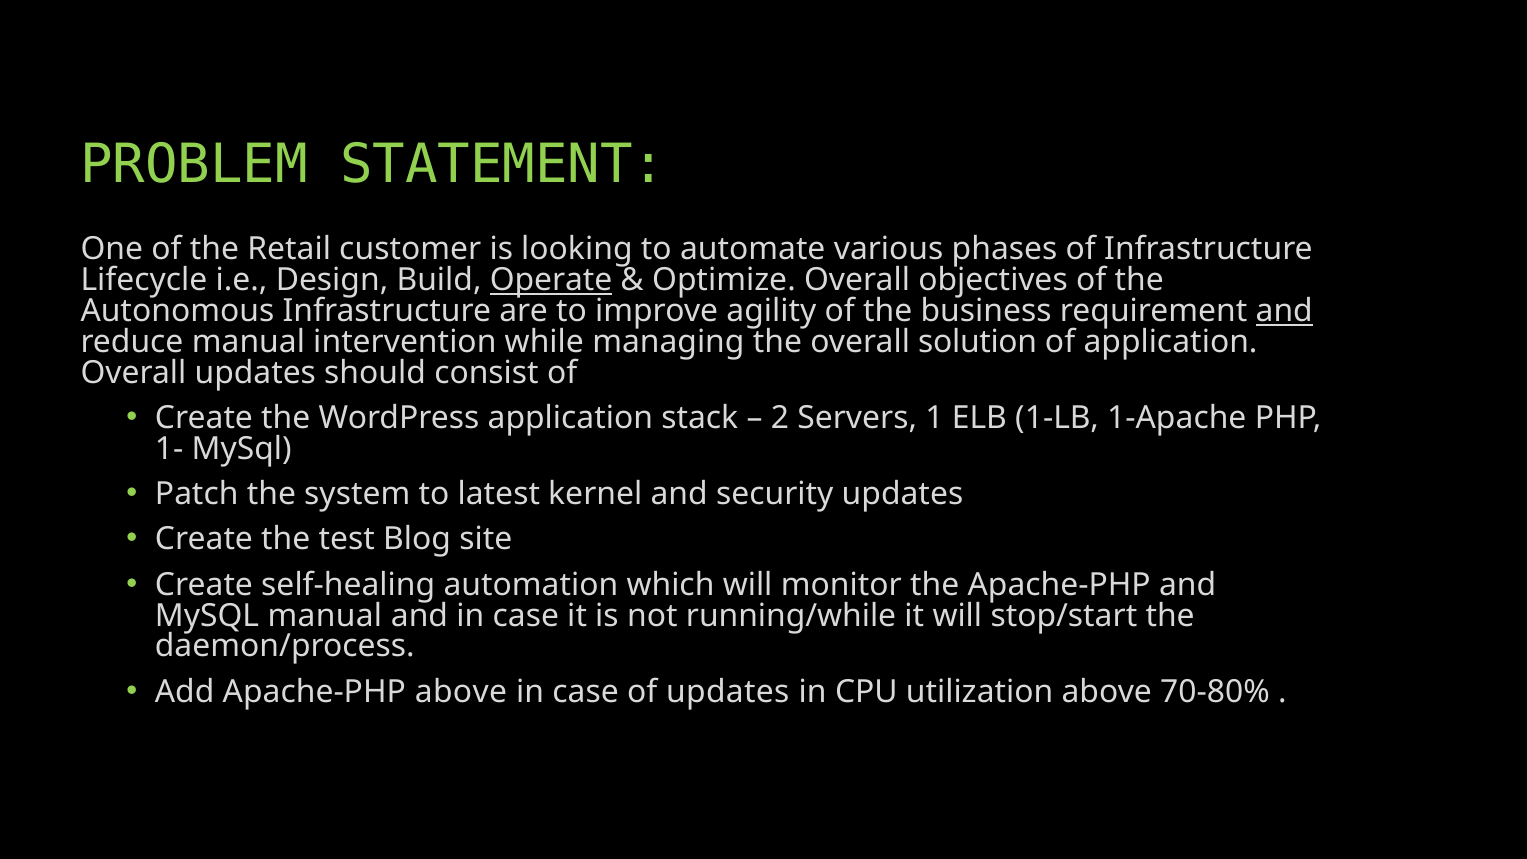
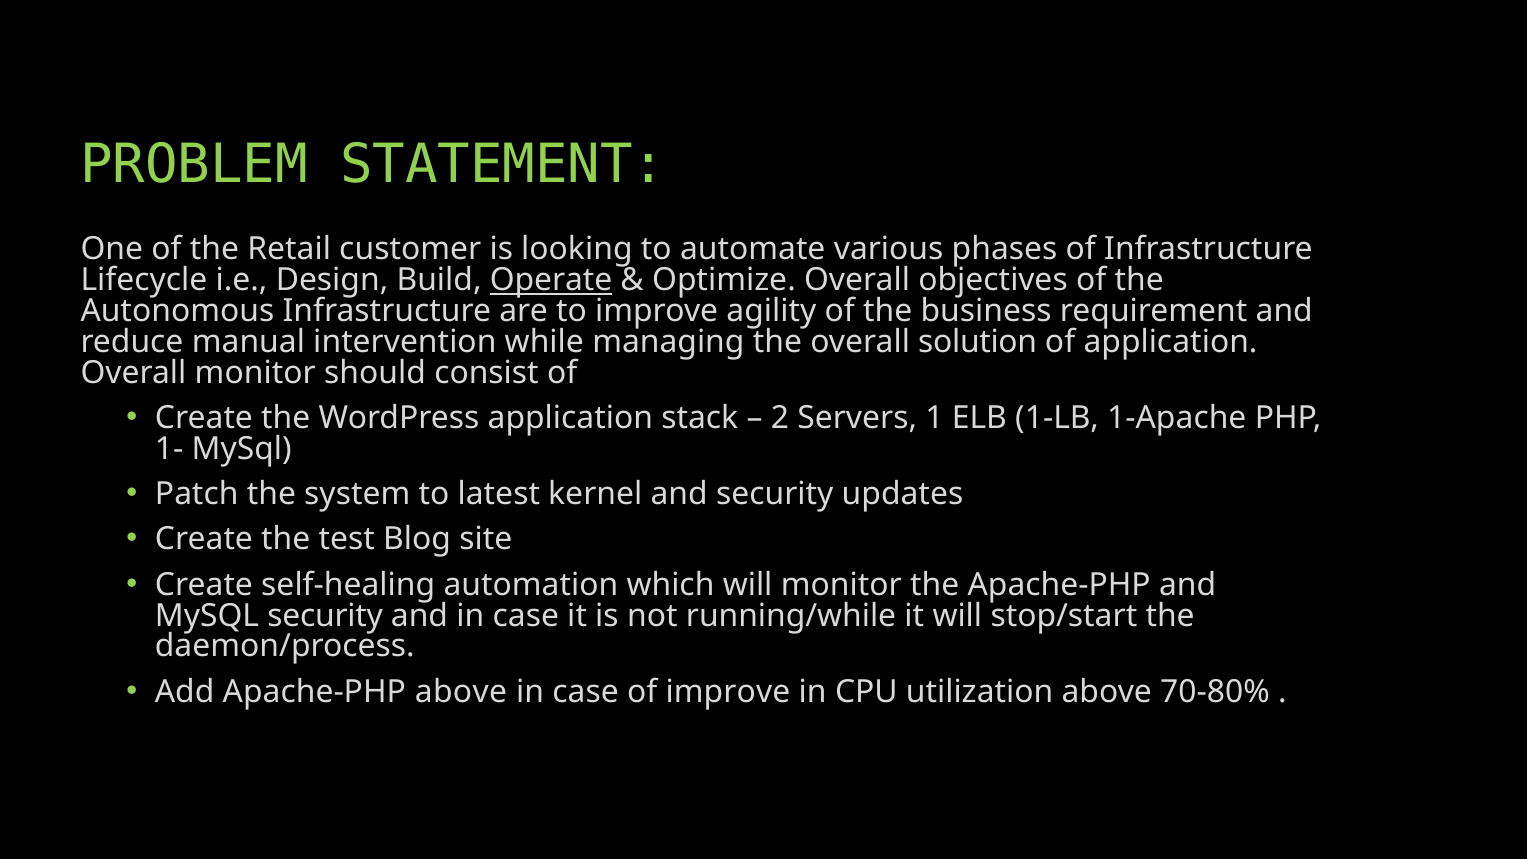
and at (1284, 311) underline: present -> none
Overall updates: updates -> monitor
MySQL manual: manual -> security
of updates: updates -> improve
